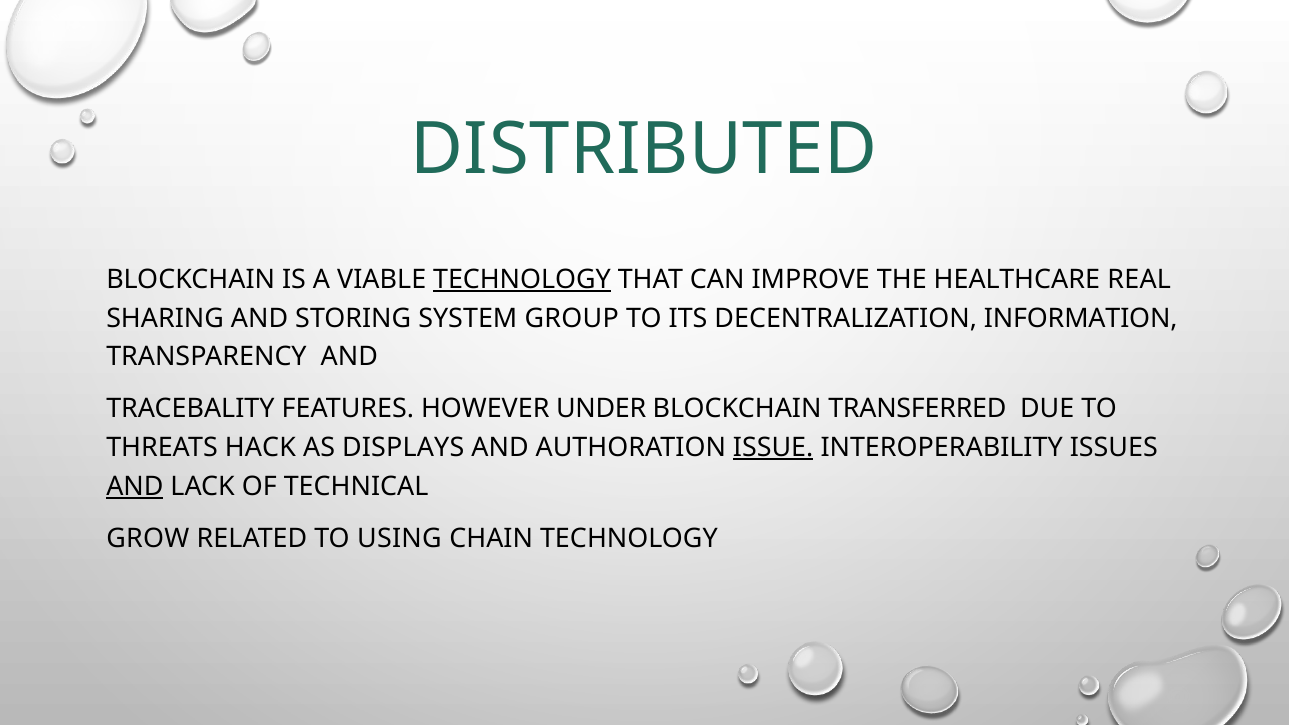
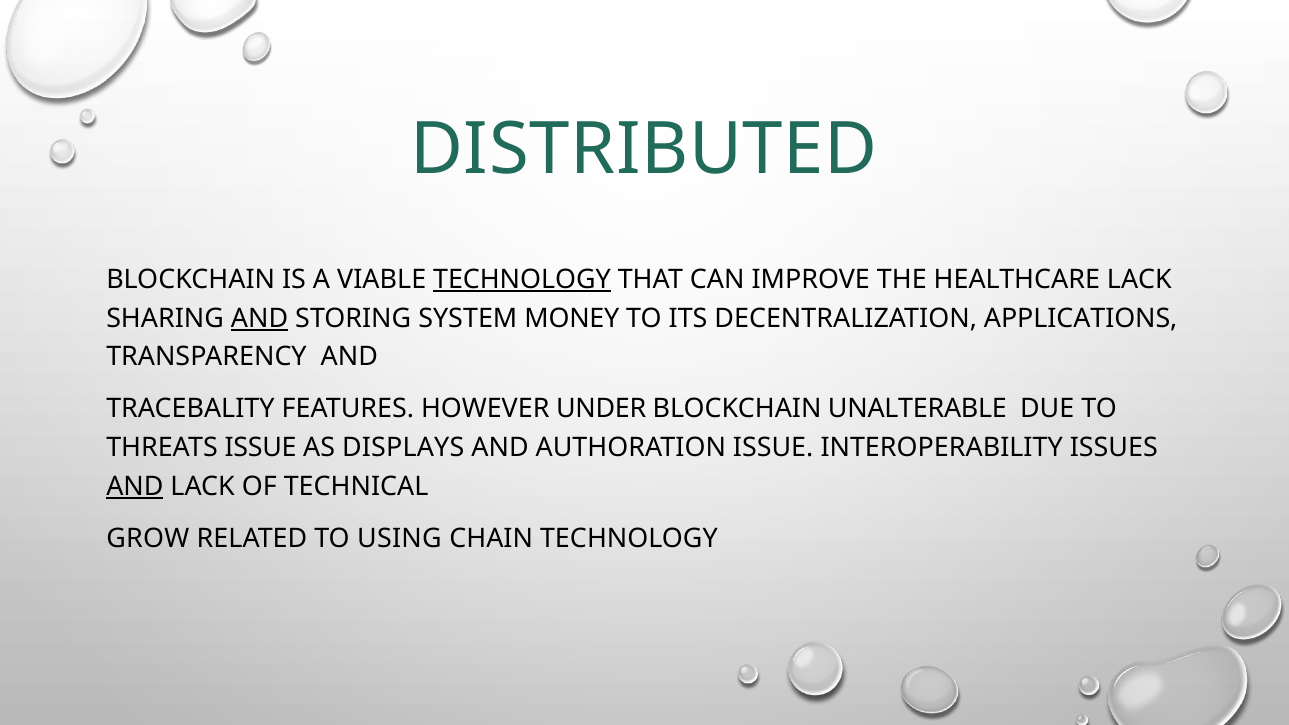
HEALTHCARE REAL: REAL -> LACK
AND at (260, 318) underline: none -> present
GROUP: GROUP -> MONEY
INFORMATION: INFORMATION -> APPLICATIONS
TRANSFERRED: TRANSFERRED -> UNALTERABLE
THREATS HACK: HACK -> ISSUE
ISSUE at (773, 448) underline: present -> none
